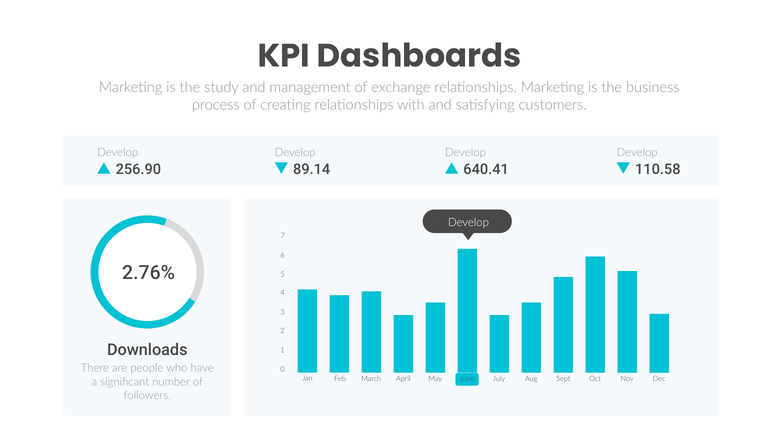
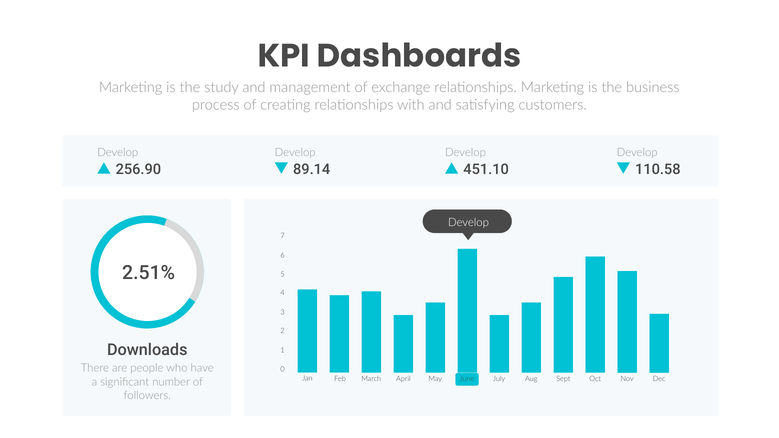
640.41: 640.41 -> 451.10
2.76%: 2.76% -> 2.51%
